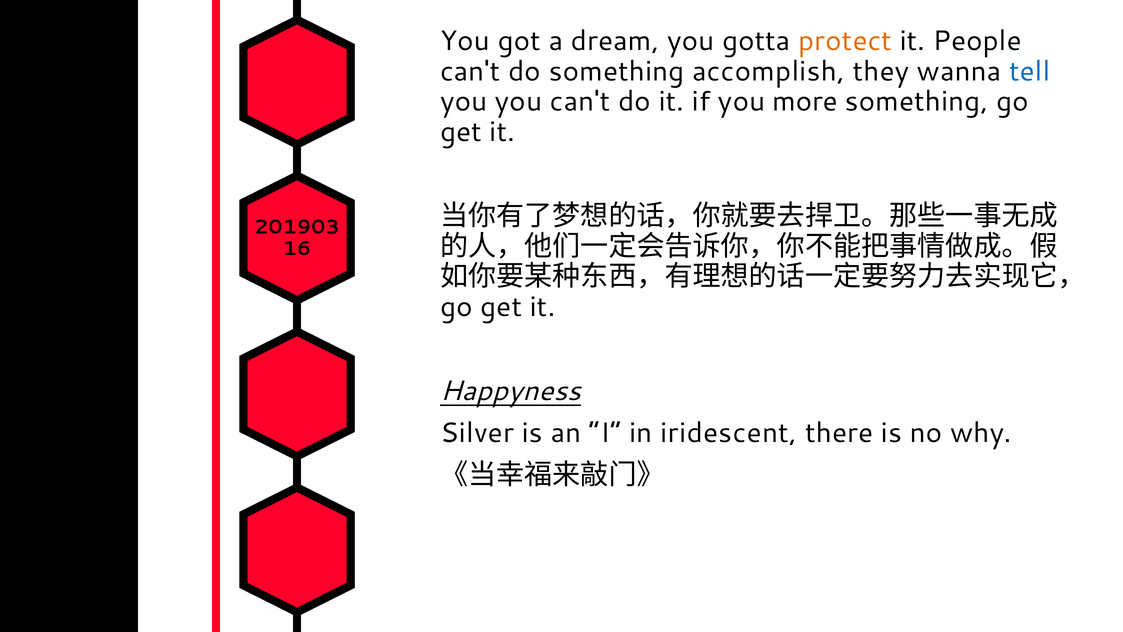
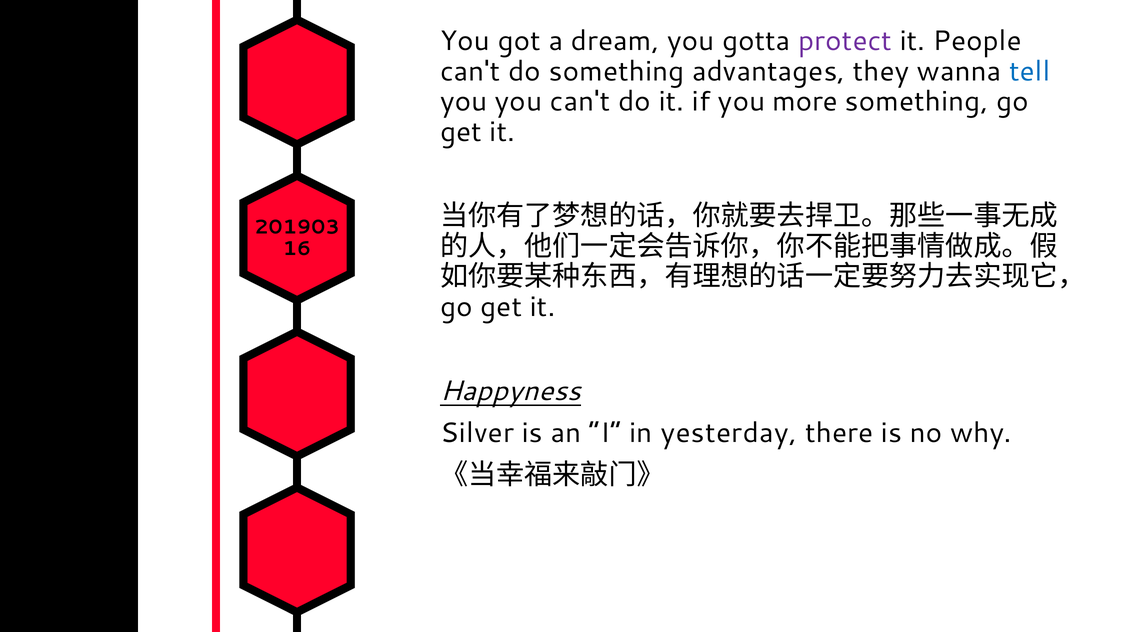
protect colour: orange -> purple
accomplish: accomplish -> advantages
iridescent: iridescent -> yesterday
